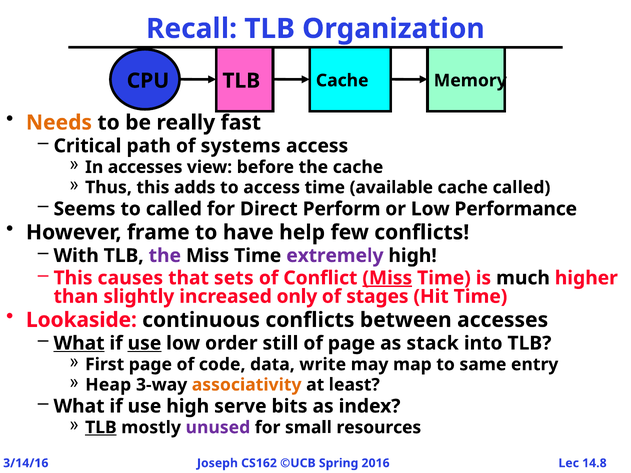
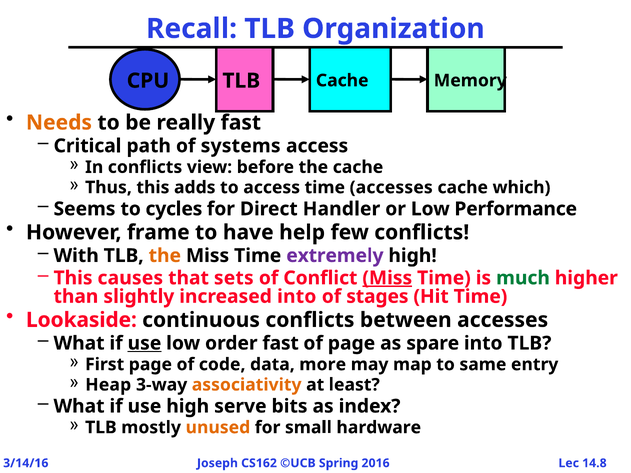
In accesses: accesses -> conflicts
time available: available -> accesses
cache called: called -> which
to called: called -> cycles
Perform: Perform -> Handler
the at (165, 256) colour: purple -> orange
much colour: black -> green
increased only: only -> into
What at (79, 343) underline: present -> none
order still: still -> fast
stack: stack -> spare
write: write -> more
TLB at (101, 428) underline: present -> none
unused colour: purple -> orange
resources: resources -> hardware
